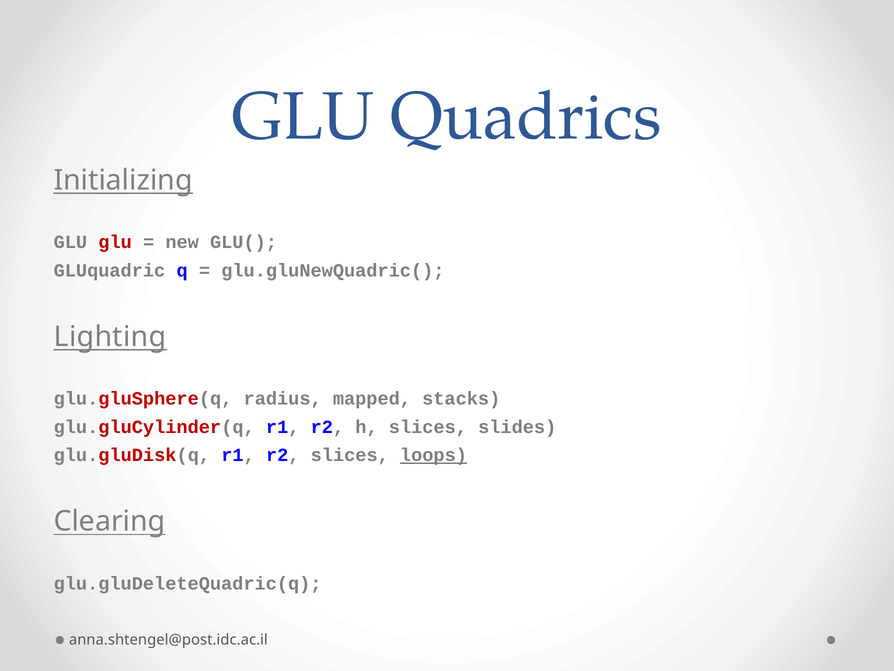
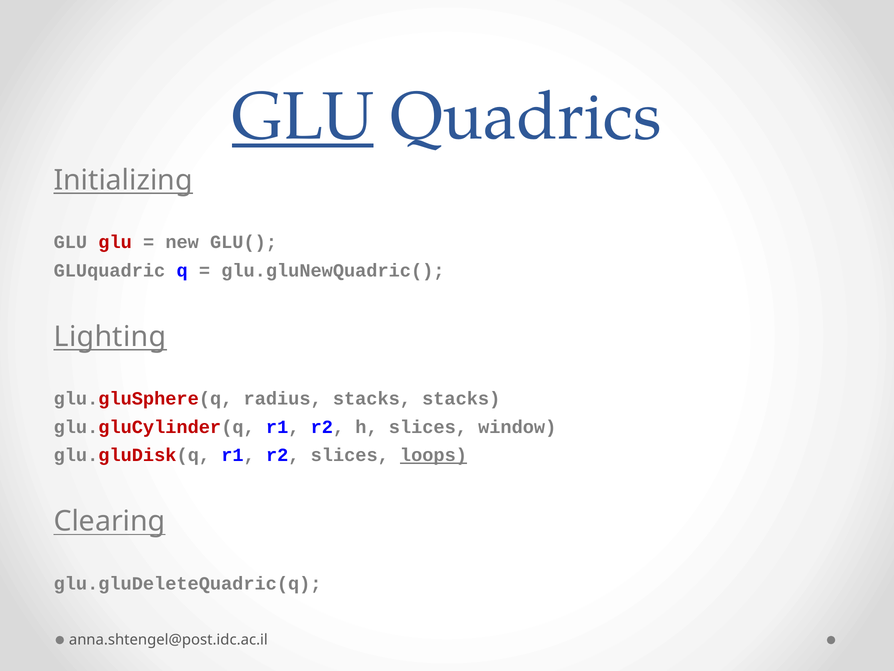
GLU at (303, 116) underline: none -> present
radius mapped: mapped -> stacks
slides: slides -> window
